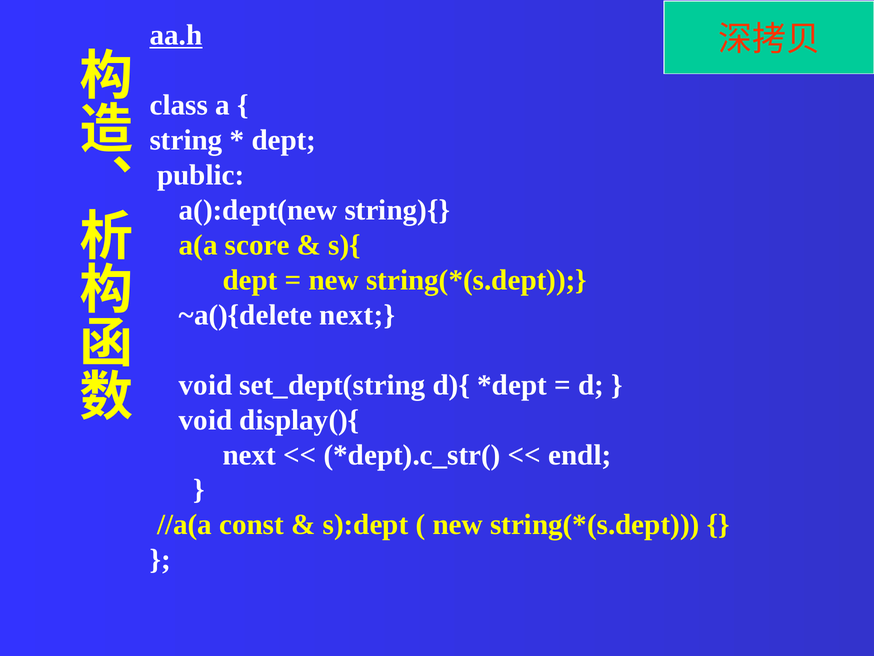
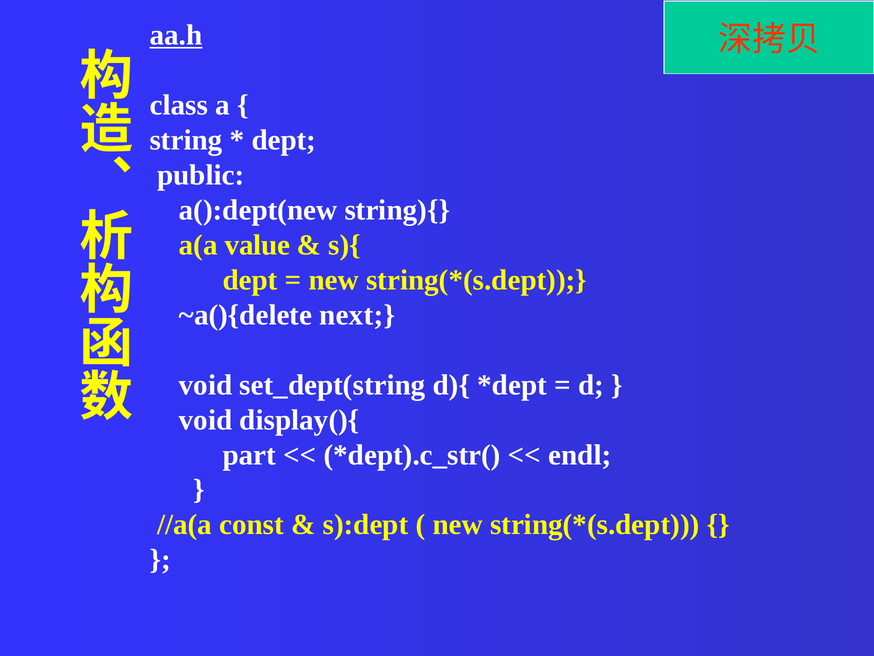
score: score -> value
next at (249, 455): next -> part
